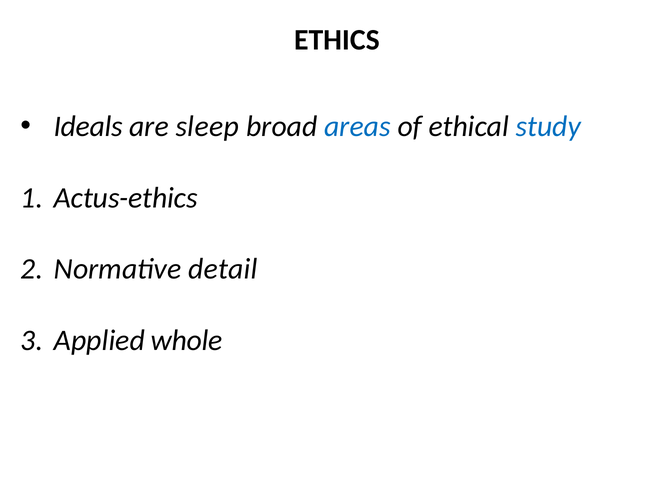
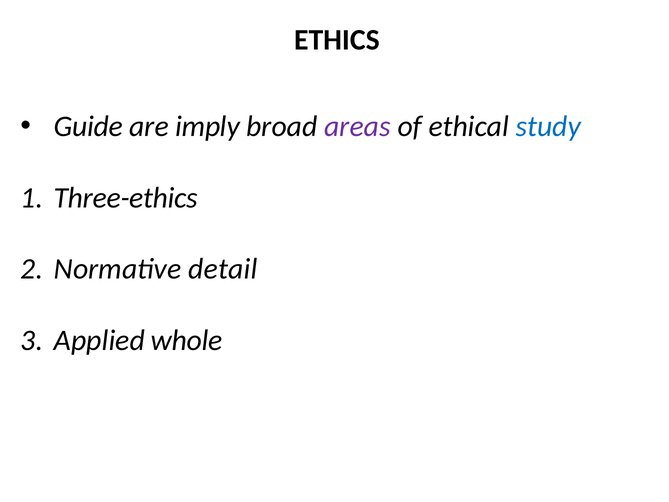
Ideals: Ideals -> Guide
sleep: sleep -> imply
areas colour: blue -> purple
Actus-ethics: Actus-ethics -> Three-ethics
